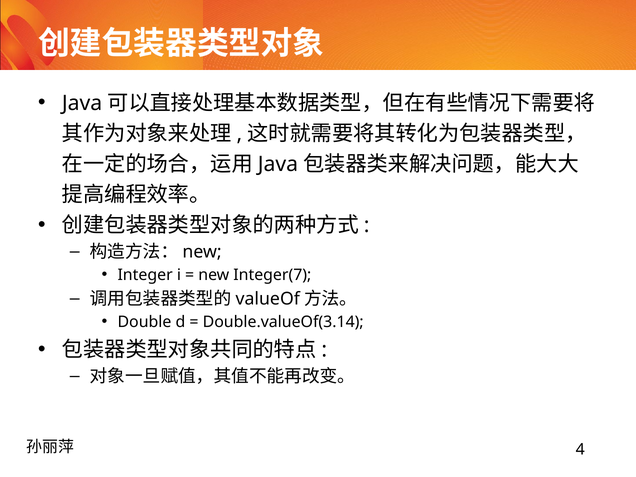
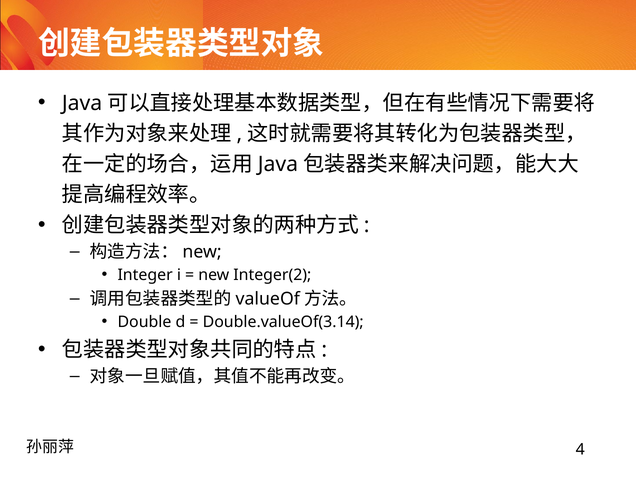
Integer(7: Integer(7 -> Integer(2
